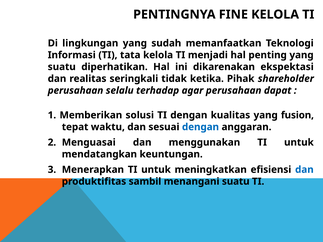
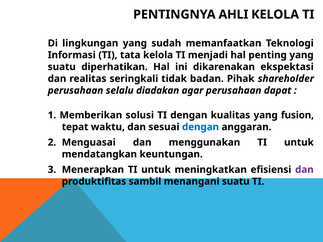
FINE: FINE -> AHLI
ketika: ketika -> badan
terhadap: terhadap -> diadakan
dan at (304, 170) colour: blue -> purple
